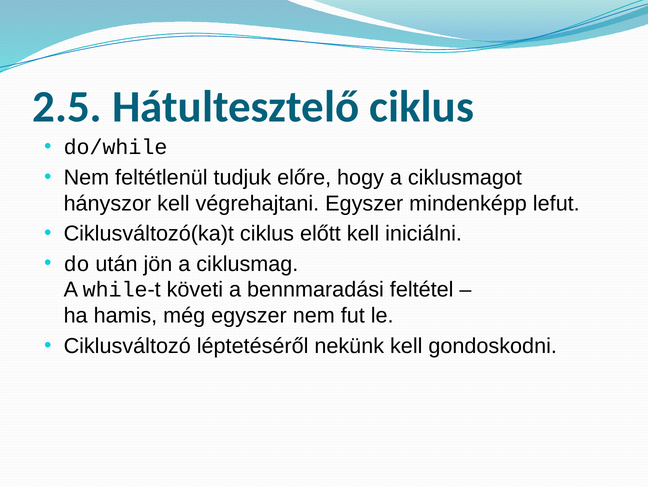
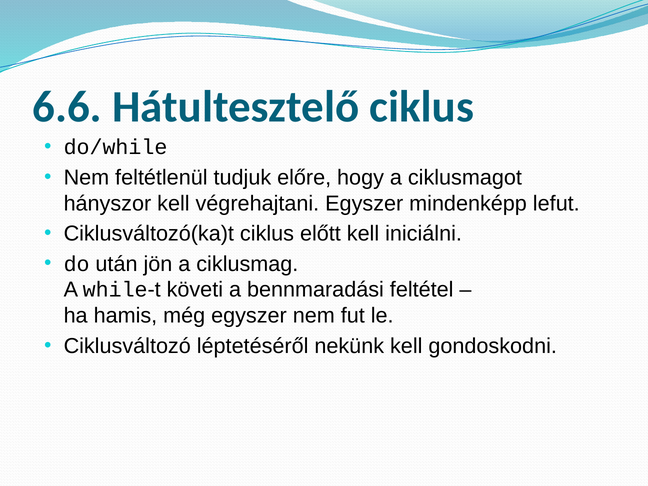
2.5: 2.5 -> 6.6
